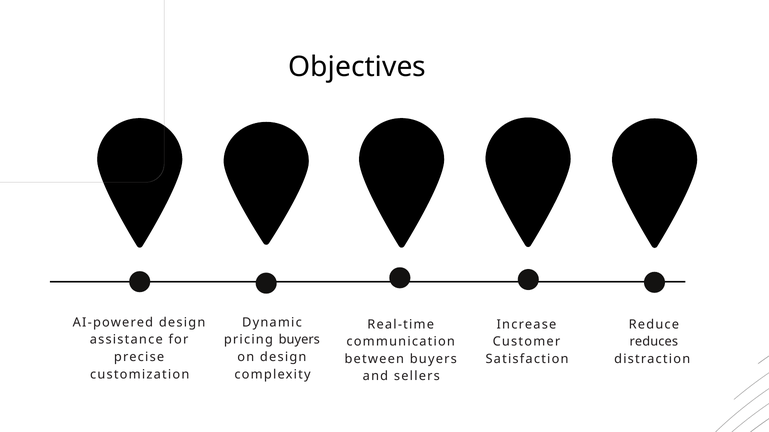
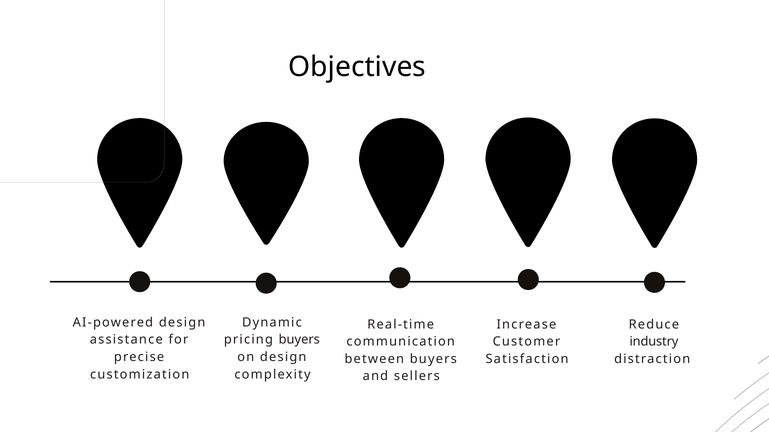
reduces: reduces -> industry
